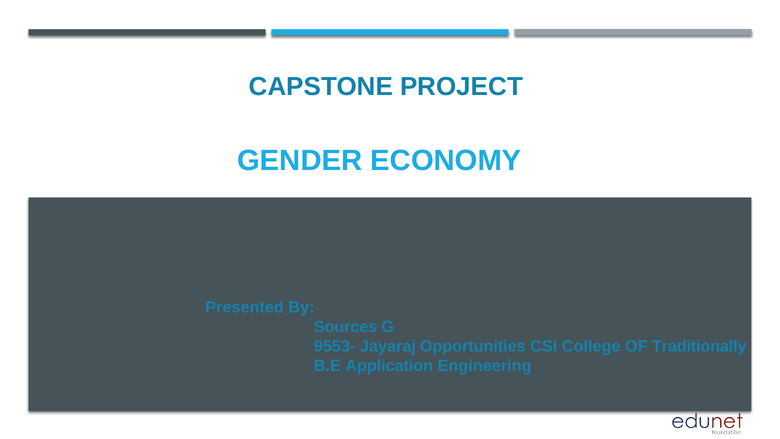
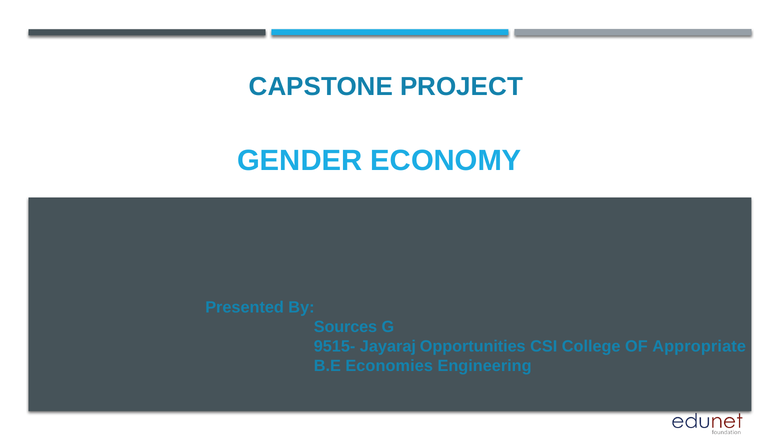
9553-: 9553- -> 9515-
Traditionally: Traditionally -> Appropriate
Application: Application -> Economies
